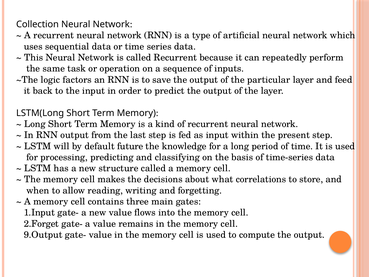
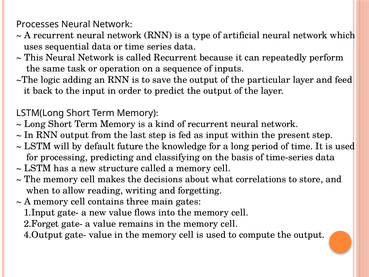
Collection: Collection -> Processes
factors: factors -> adding
9.Output: 9.Output -> 4.Output
